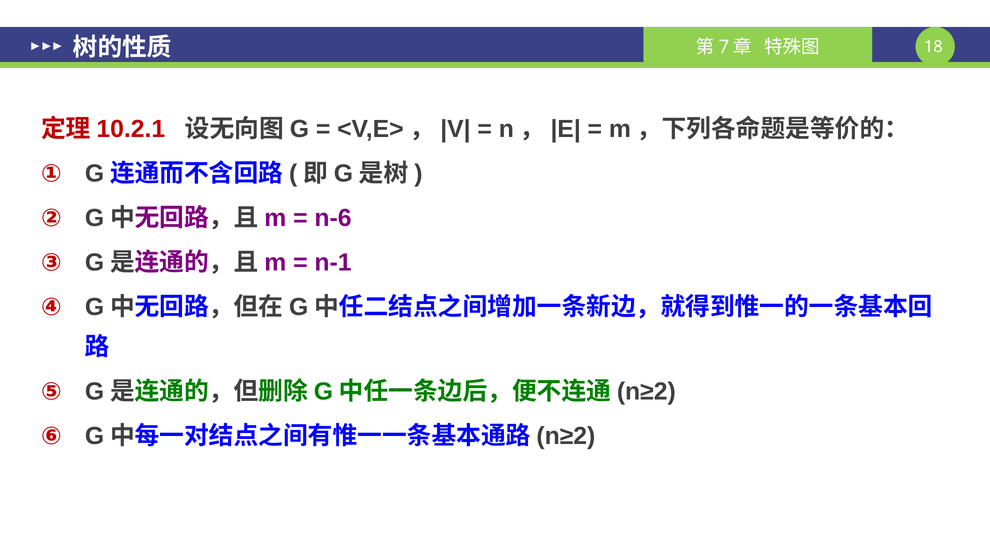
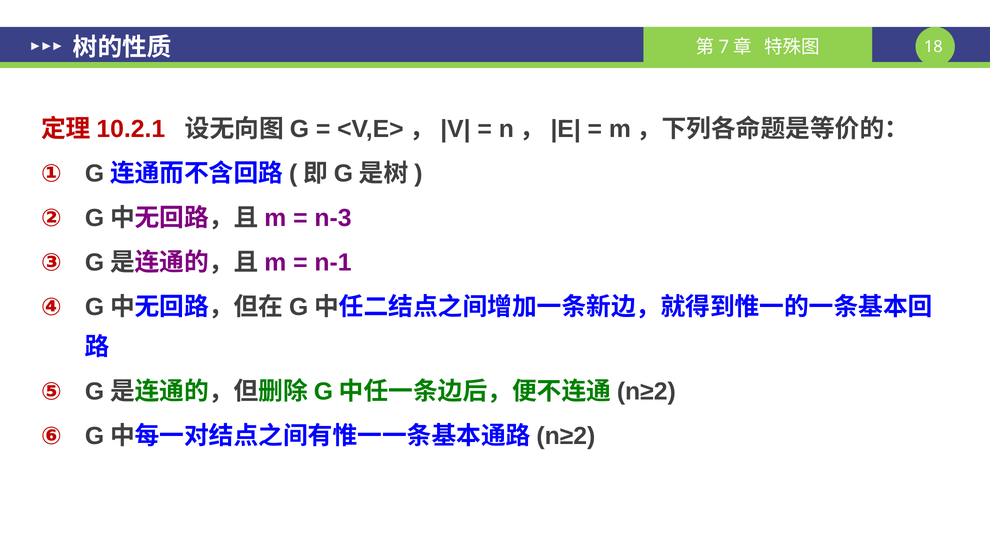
n-6: n-6 -> n-3
